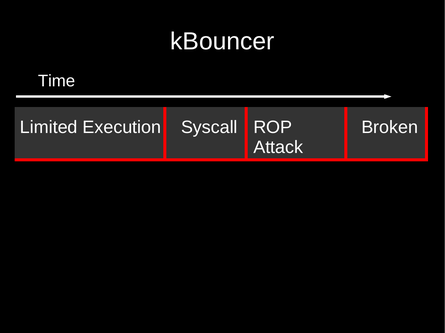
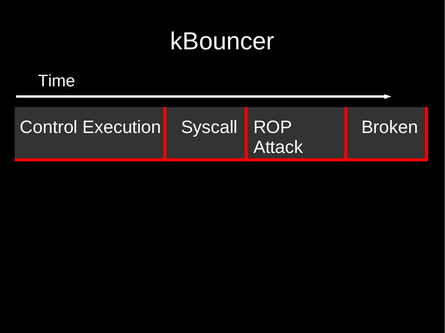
Limited: Limited -> Control
